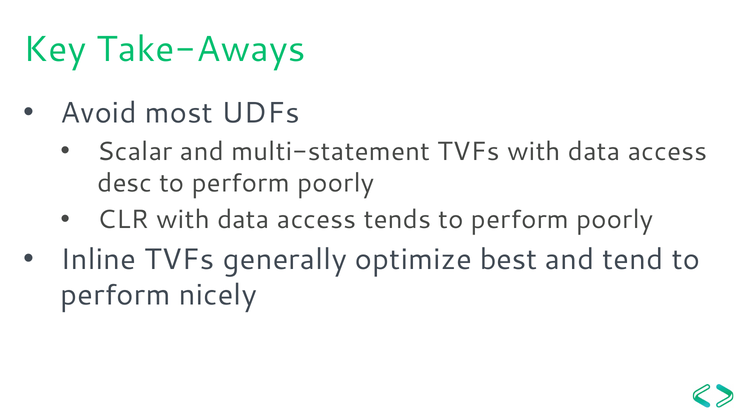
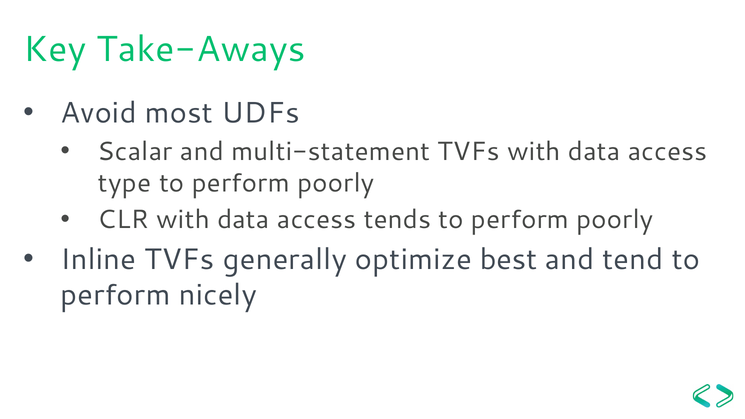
desc: desc -> type
